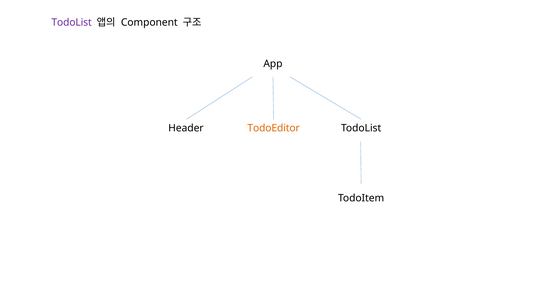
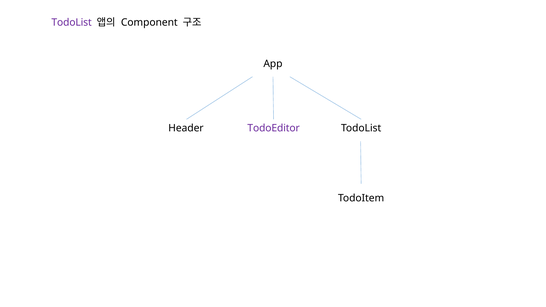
TodoEditor colour: orange -> purple
